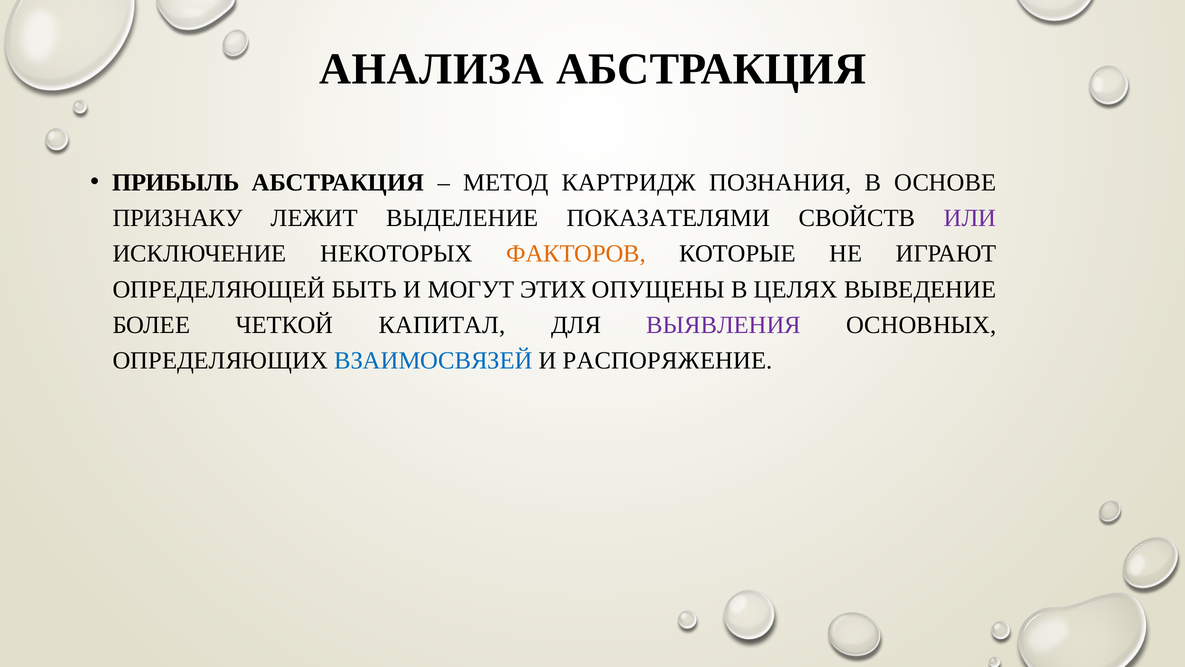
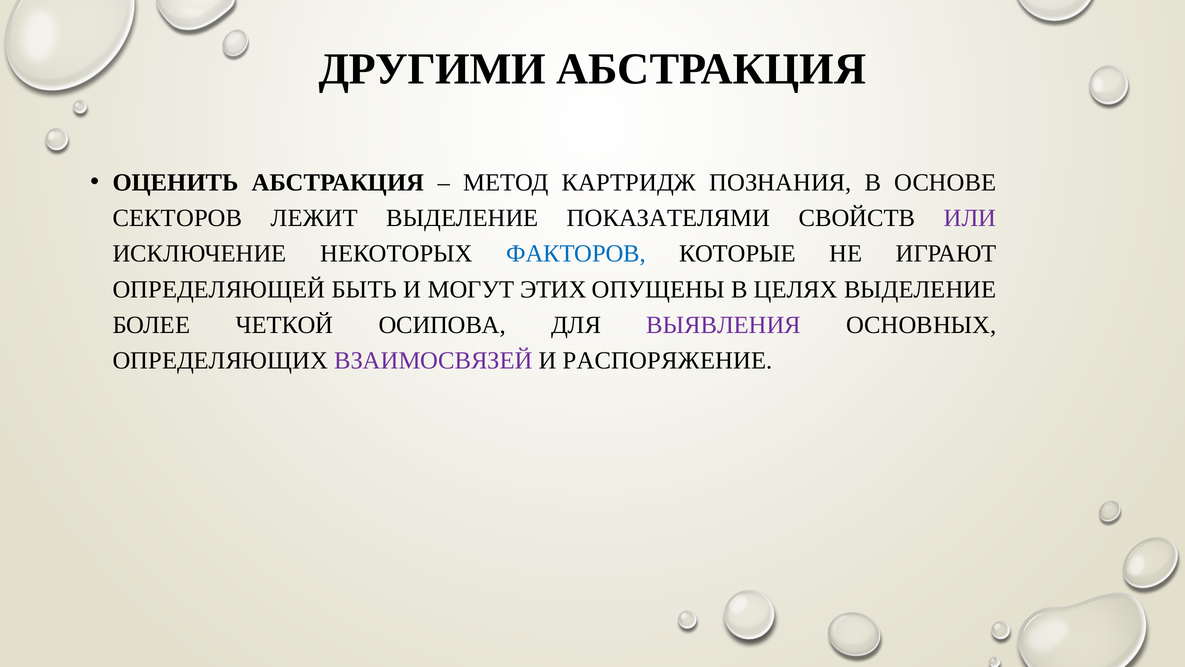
АНАЛИЗА: АНАЛИЗА -> ДРУГИМИ
ПРИБЫЛЬ: ПРИБЫЛЬ -> ОЦЕНИТЬ
ПРИЗНАКУ: ПРИЗНАКУ -> СЕКТОРОВ
ФАКТОРОВ colour: orange -> blue
ЦЕЛЯХ ВЫВЕДЕНИЕ: ВЫВЕДЕНИЕ -> ВЫДЕЛЕНИЕ
КАПИТАЛ: КАПИТАЛ -> ОСИПОВА
ВЗАИМОСВЯЗЕЙ colour: blue -> purple
